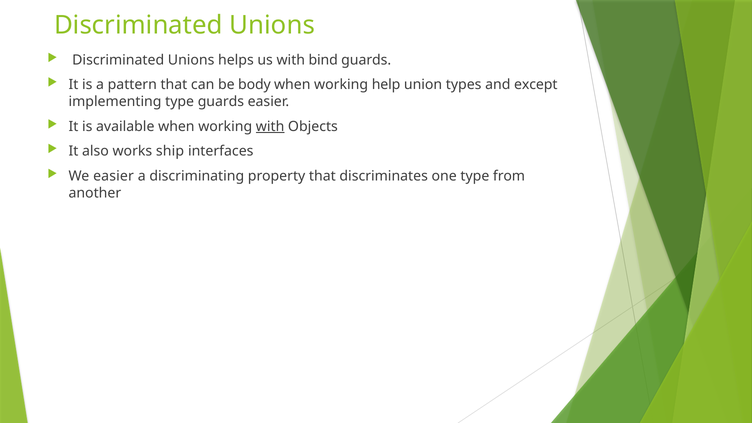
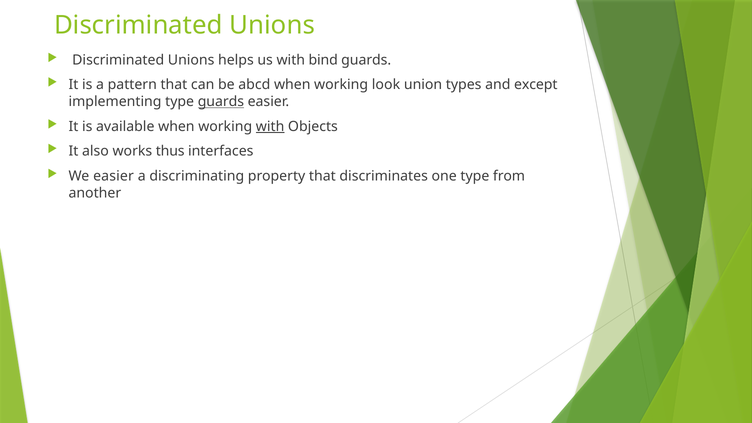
body: body -> abcd
help: help -> look
guards at (221, 102) underline: none -> present
ship: ship -> thus
